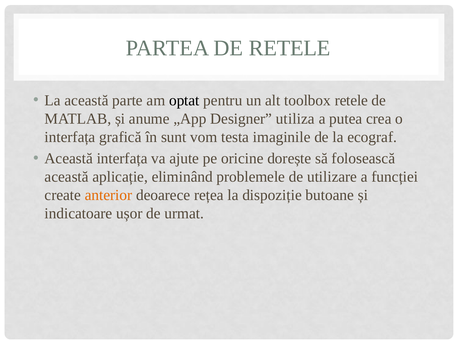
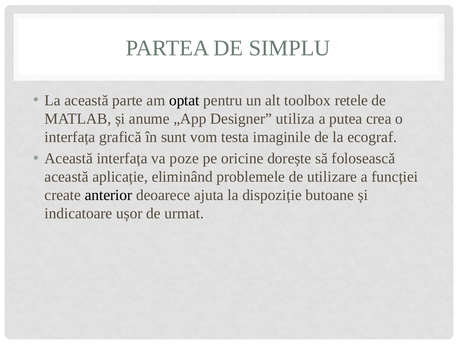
DE RETELE: RETELE -> SIMPLU
ajute: ajute -> poze
anterior colour: orange -> black
rețea: rețea -> ajuta
